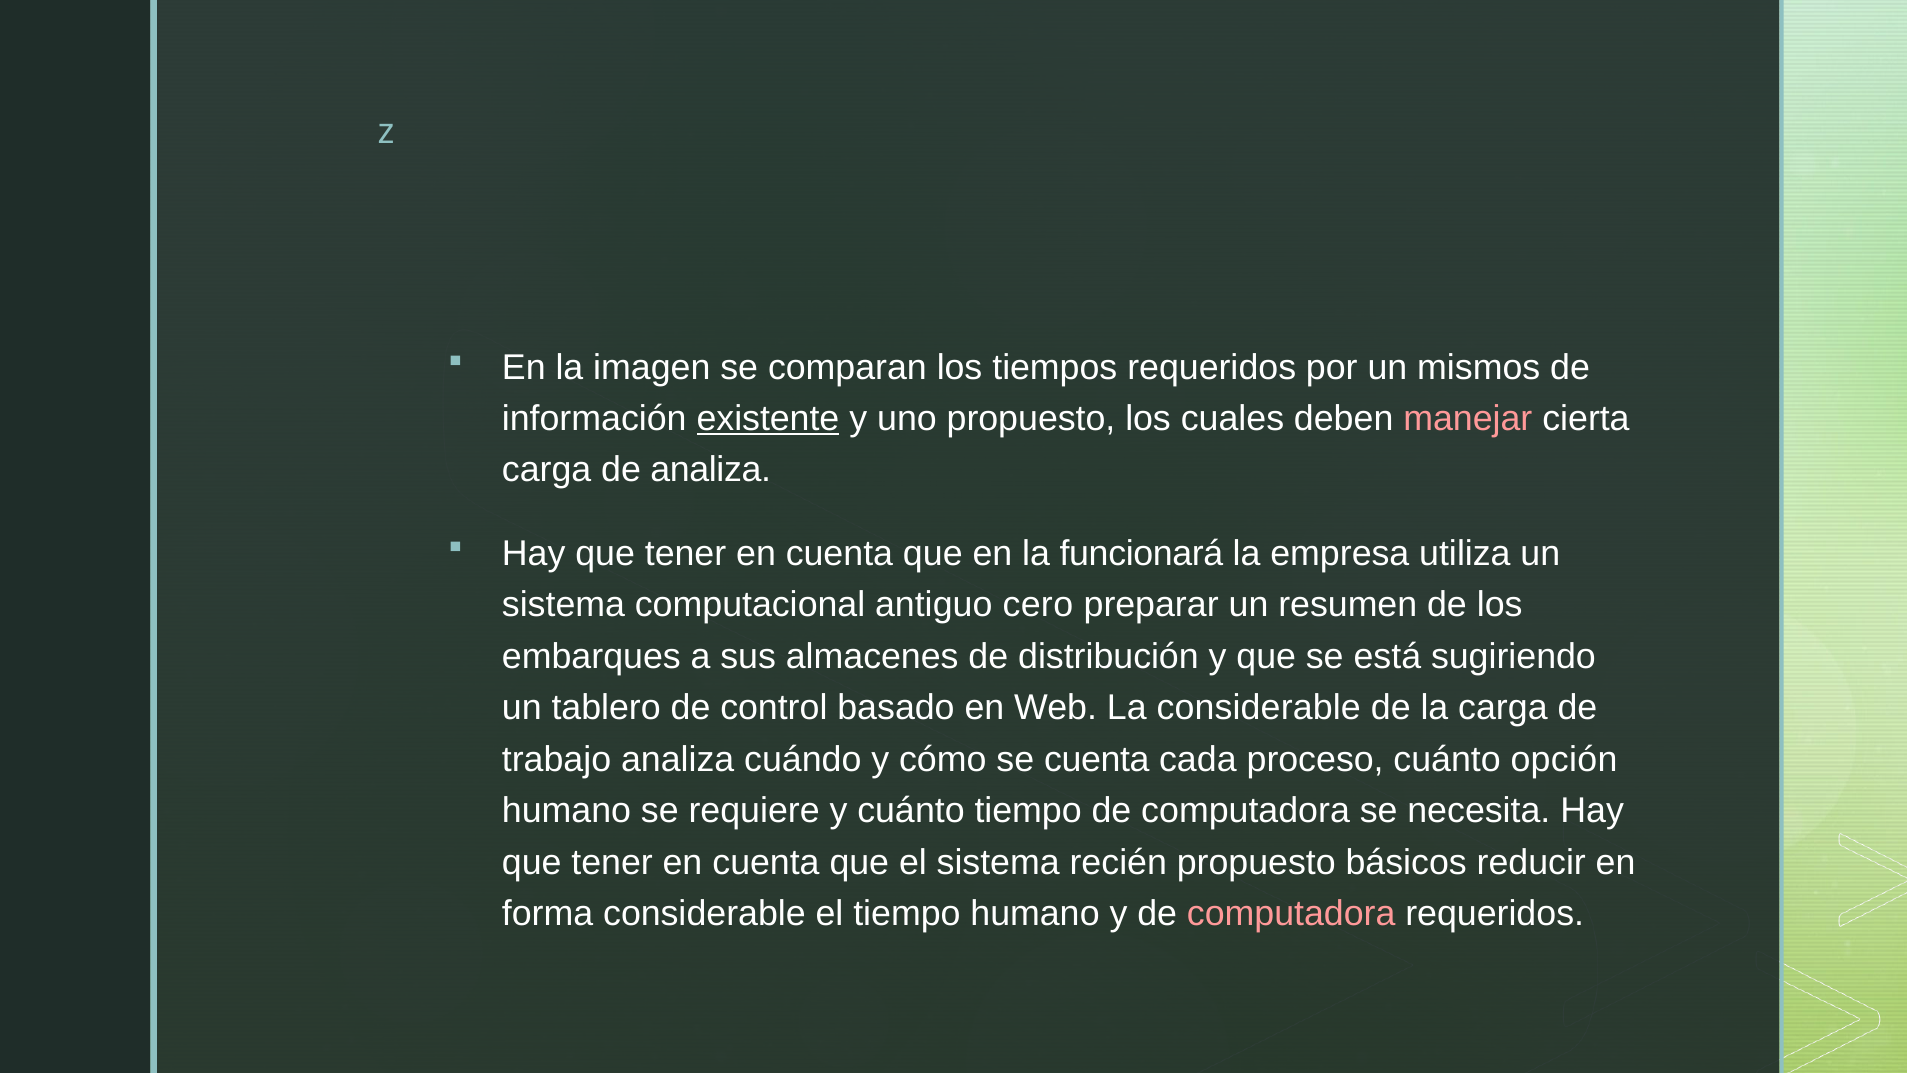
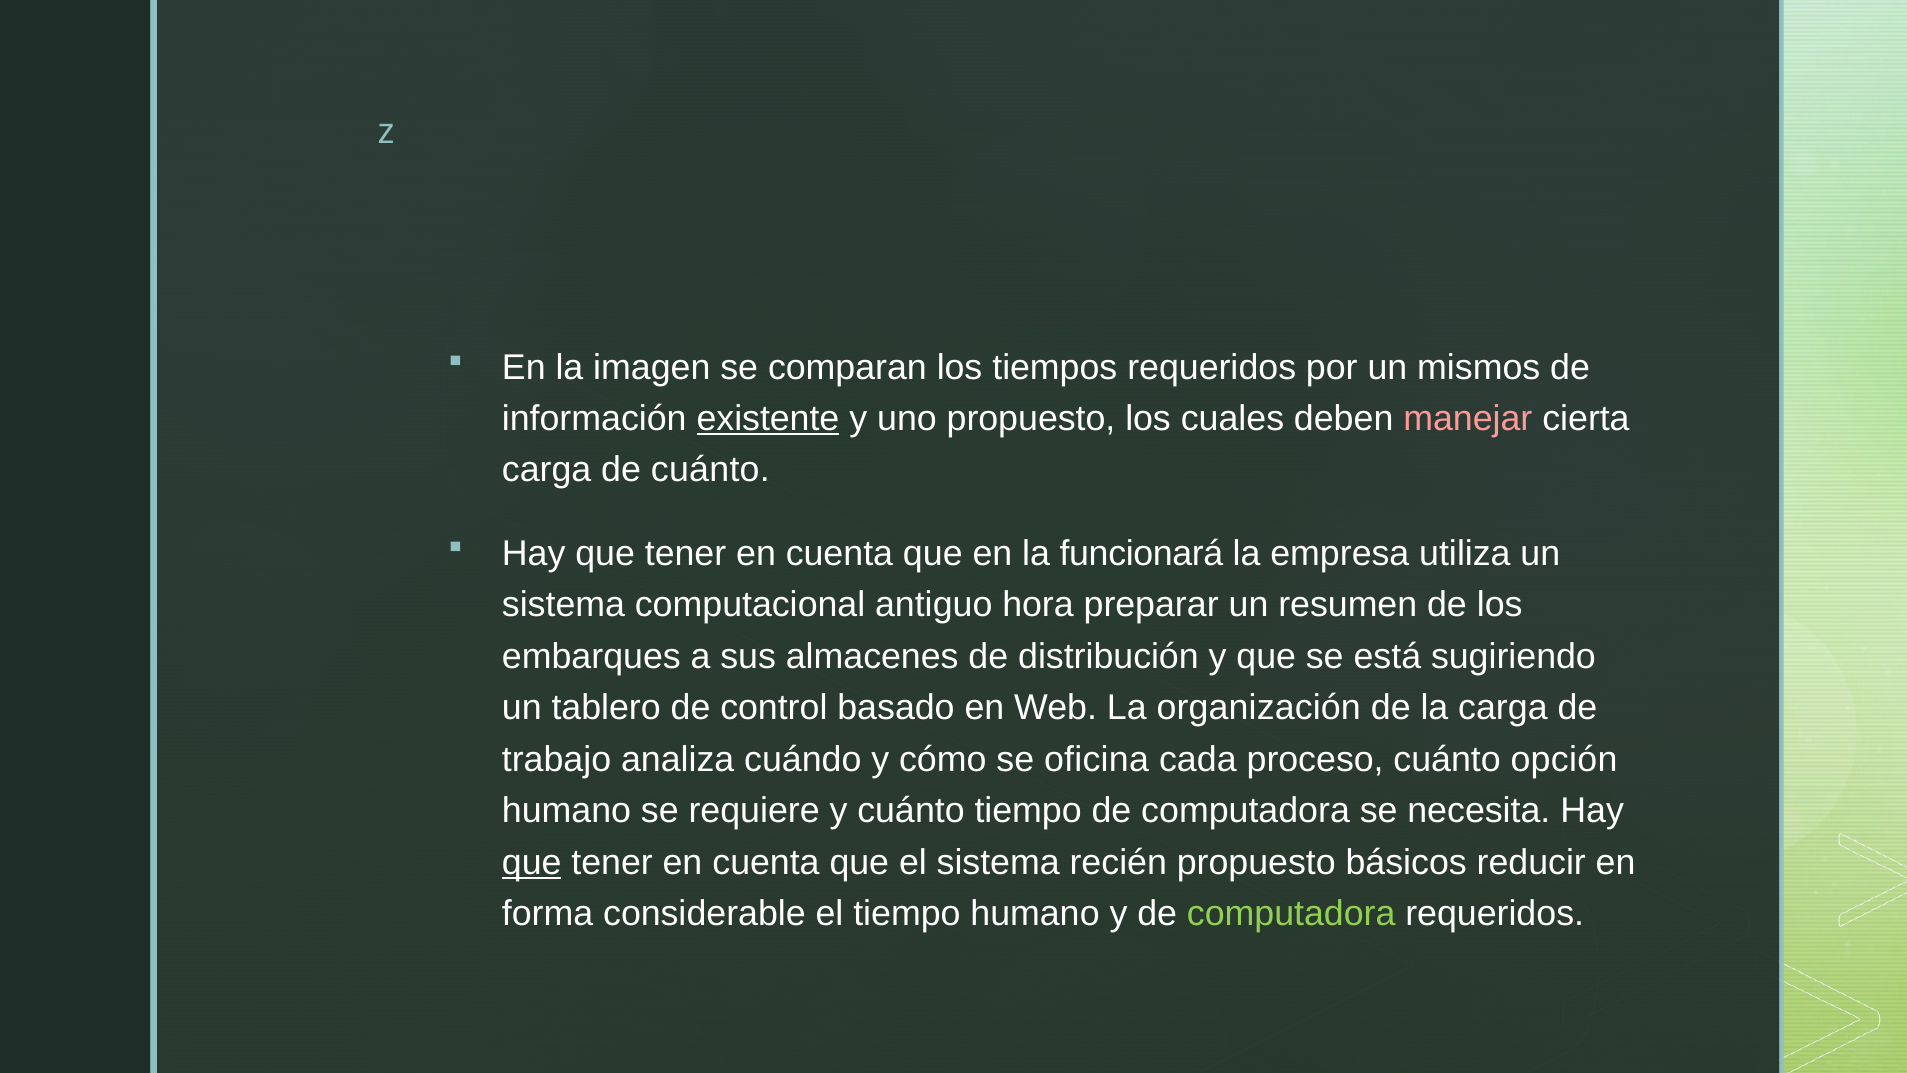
de analiza: analiza -> cuánto
cero: cero -> hora
La considerable: considerable -> organización
se cuenta: cuenta -> oficina
que at (532, 862) underline: none -> present
computadora at (1291, 914) colour: pink -> light green
